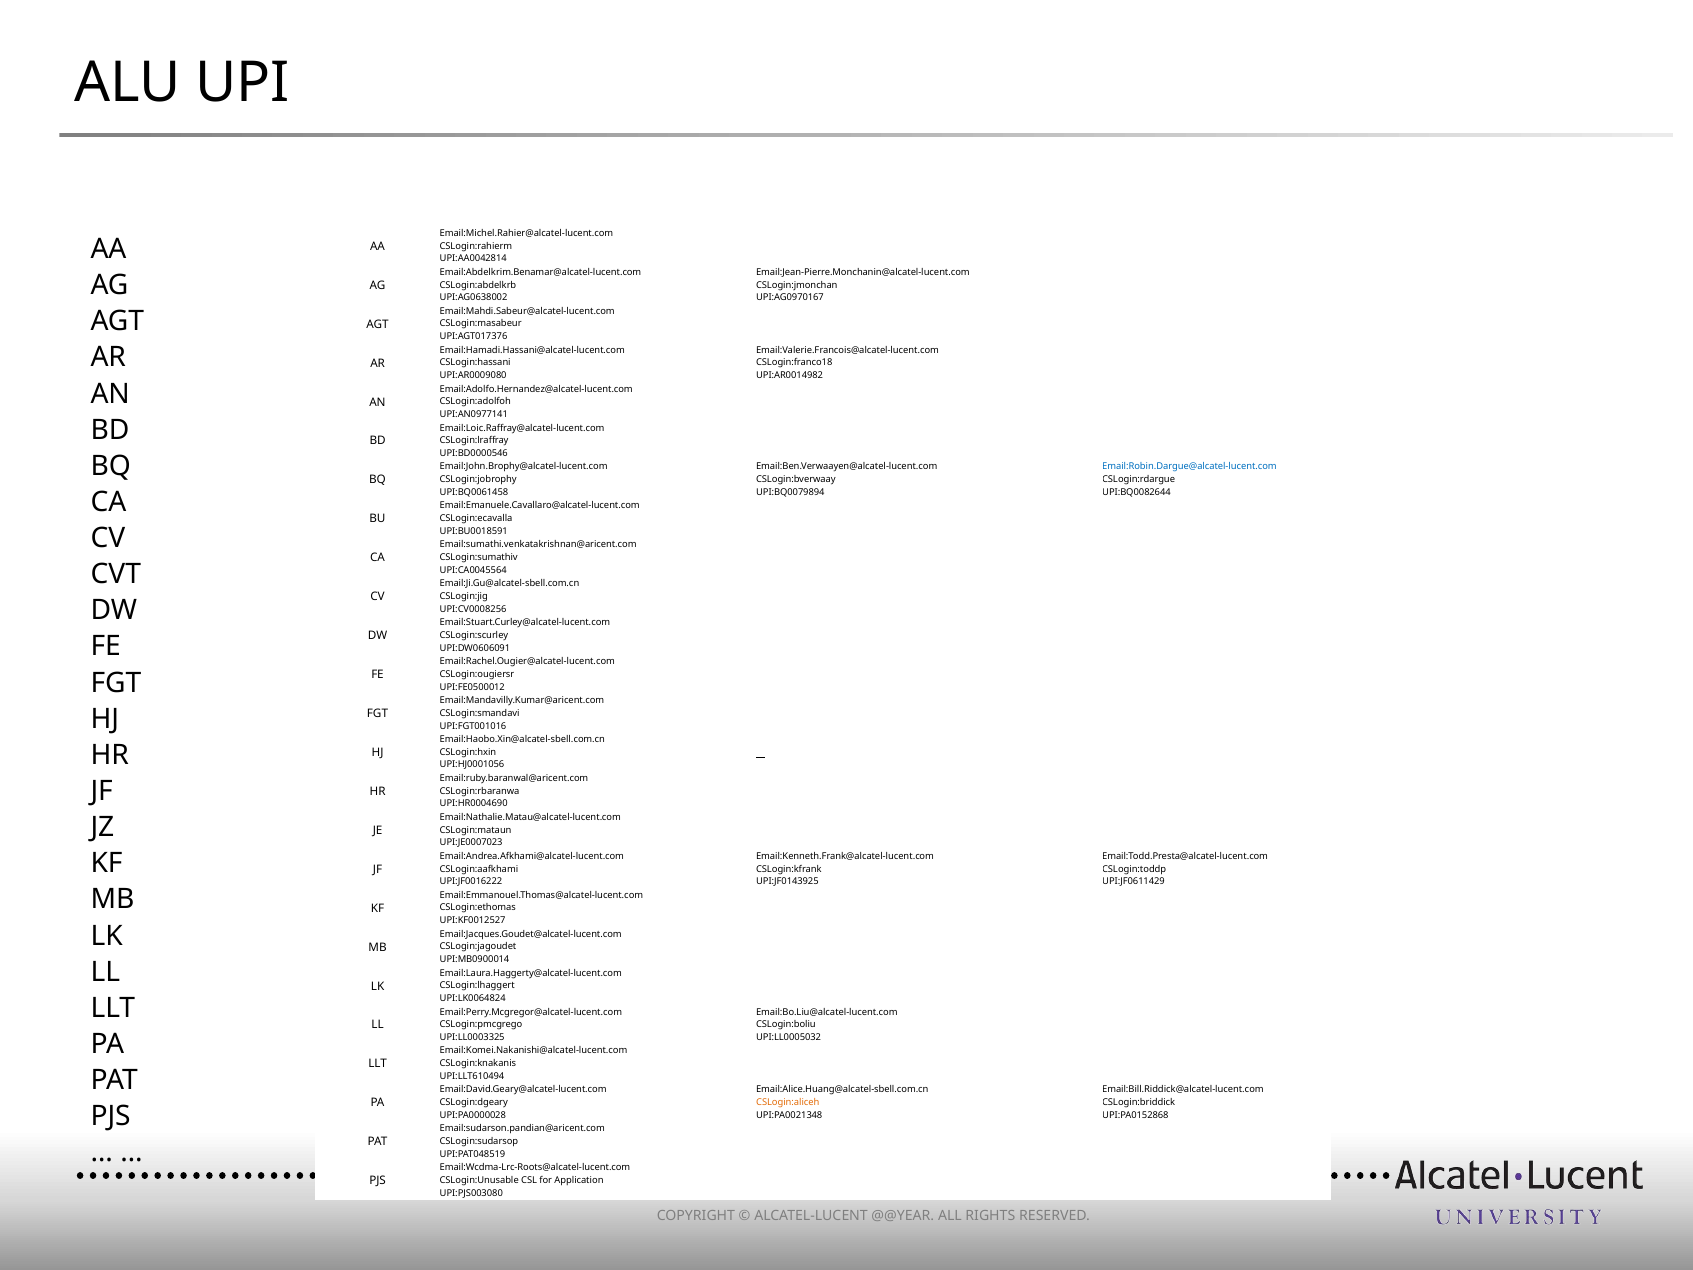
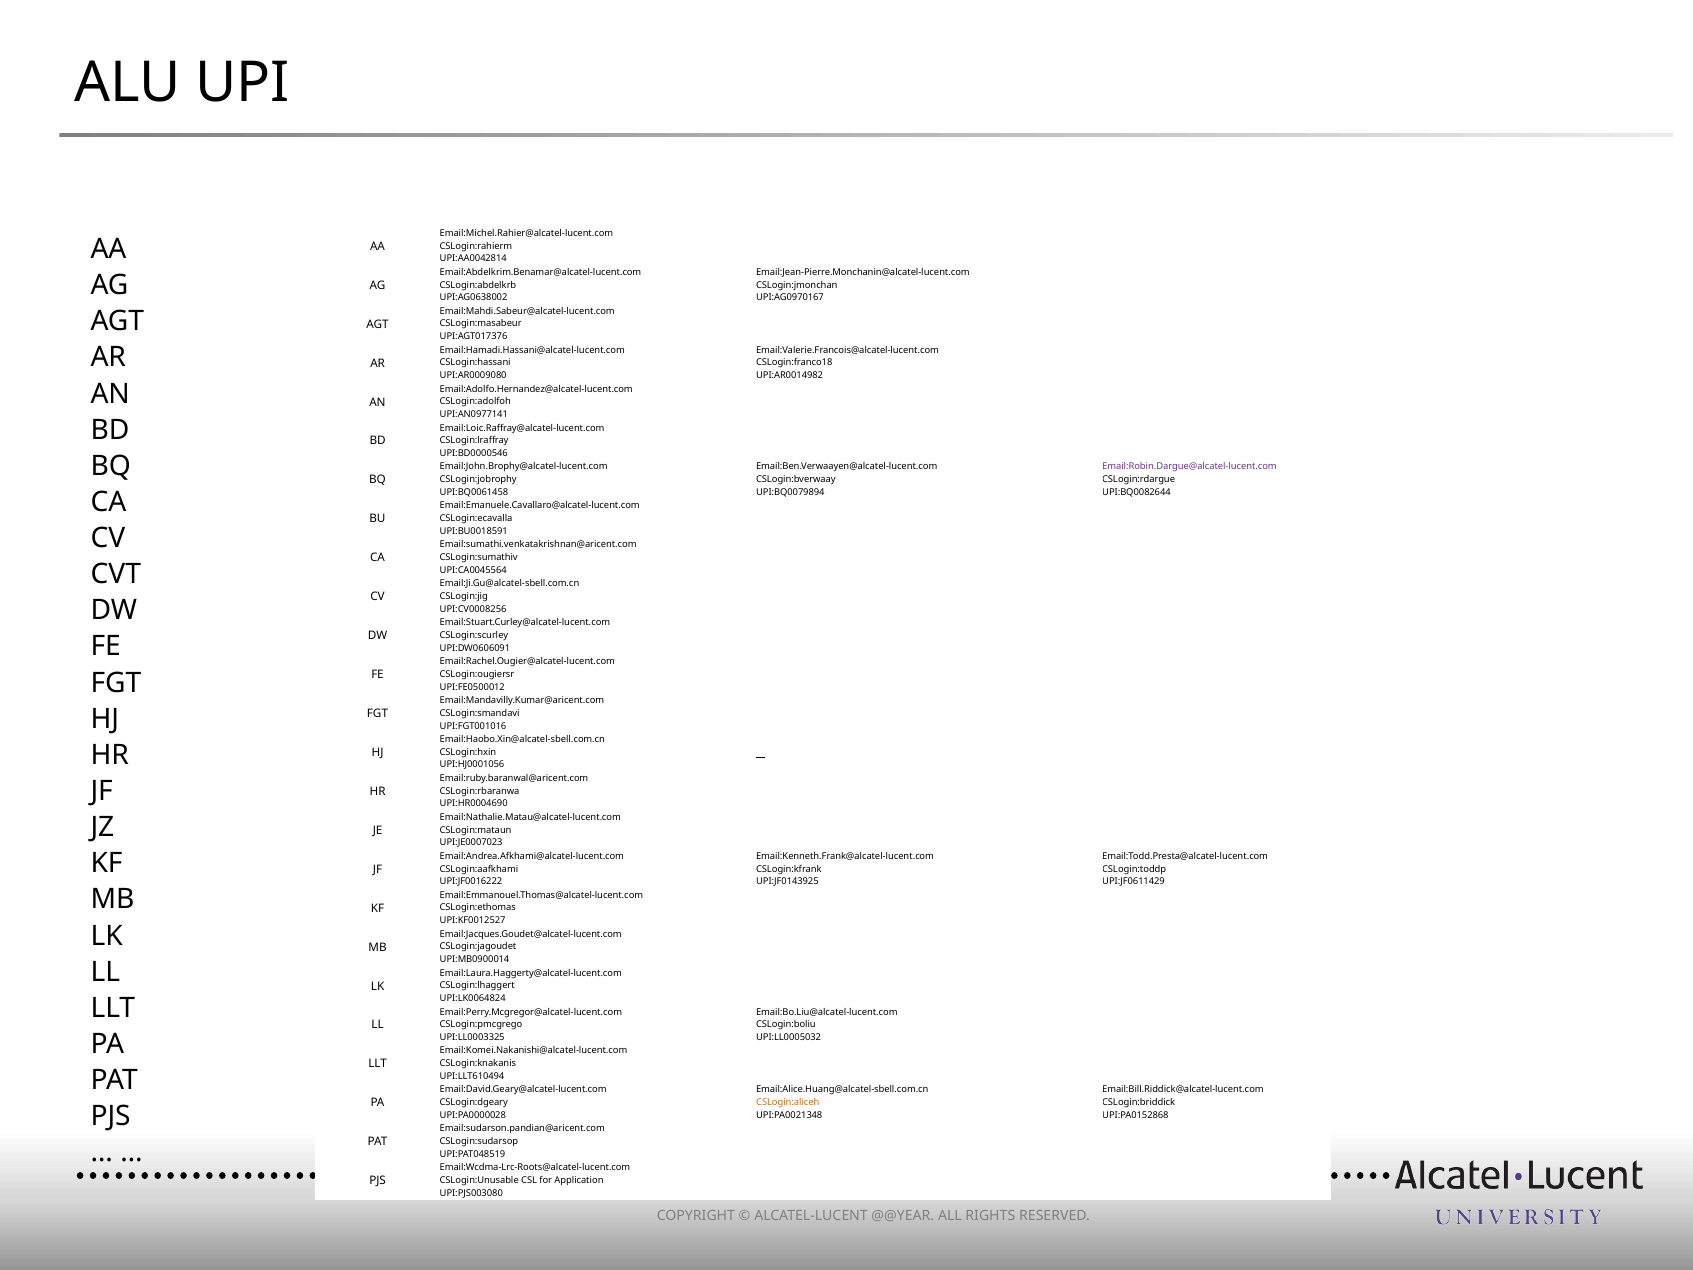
Email:Robin.Dargue@alcatel-lucent.com colour: blue -> purple
